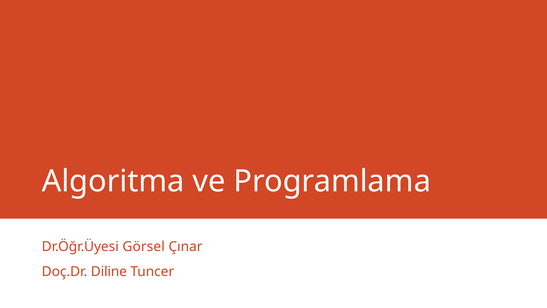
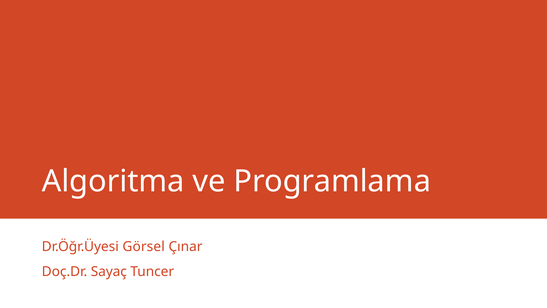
Diline: Diline -> Sayaç
